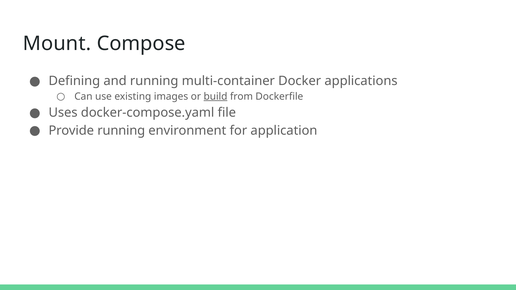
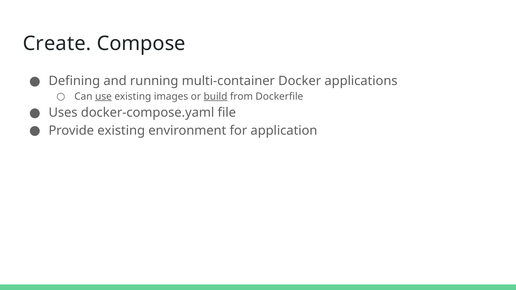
Mount: Mount -> Create
use underline: none -> present
Provide running: running -> existing
